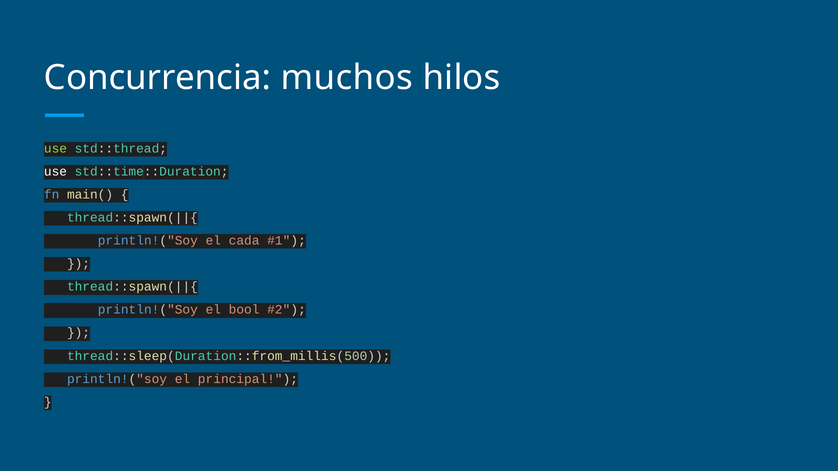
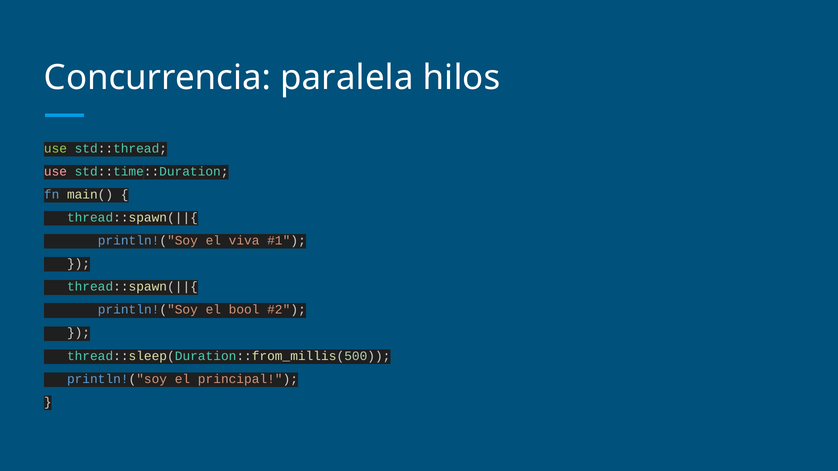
muchos: muchos -> paralela
use at (55, 172) colour: white -> pink
cada: cada -> viva
